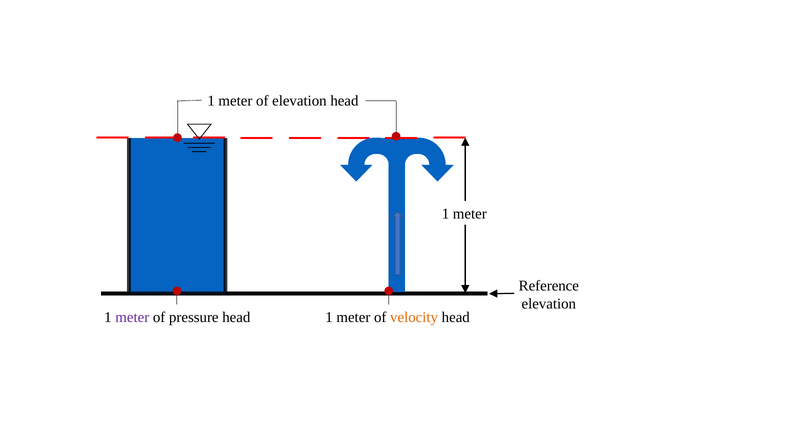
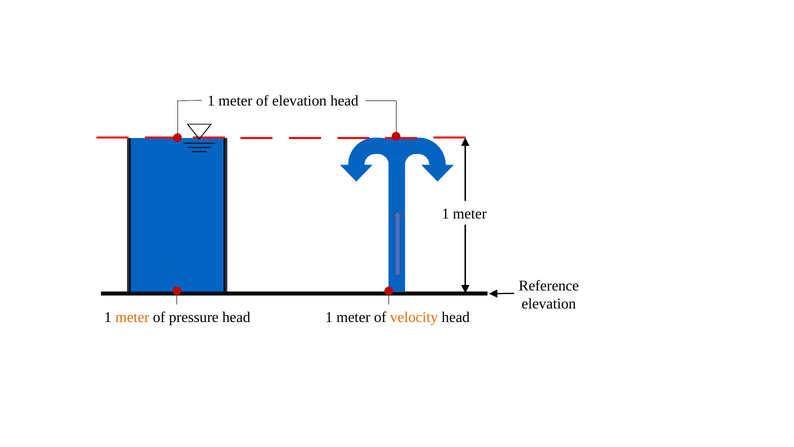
meter at (132, 317) colour: purple -> orange
